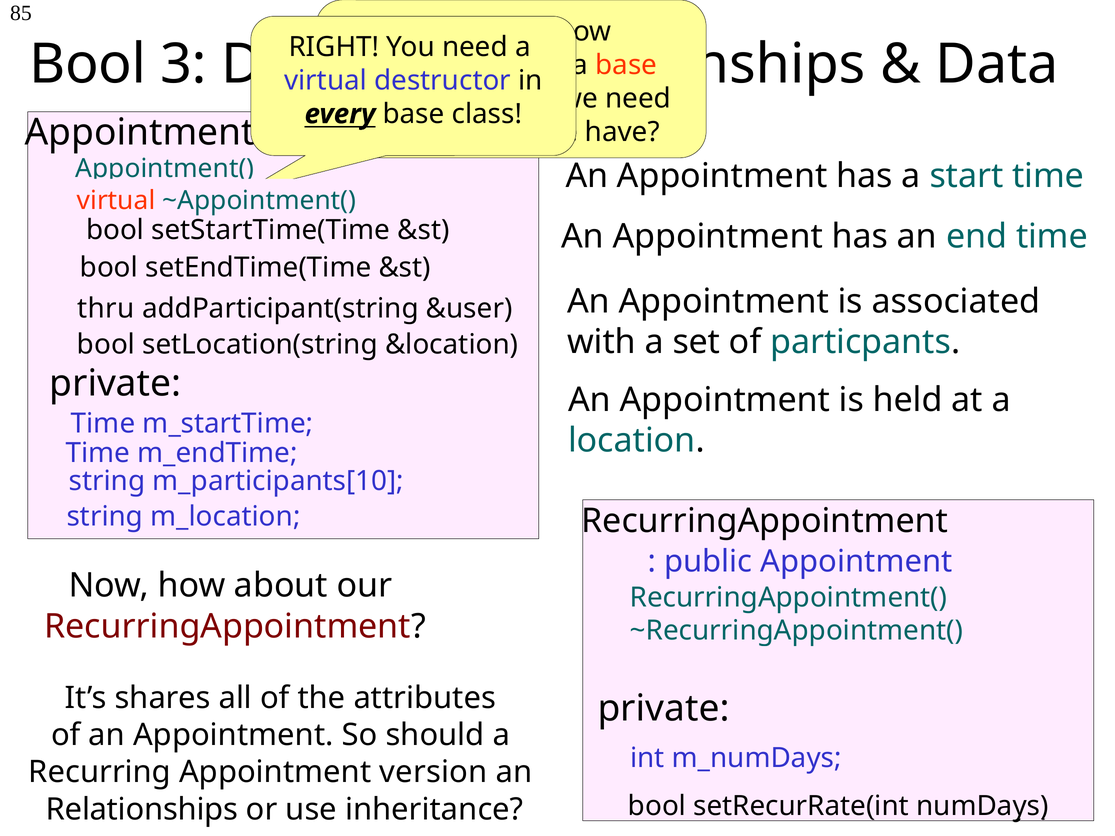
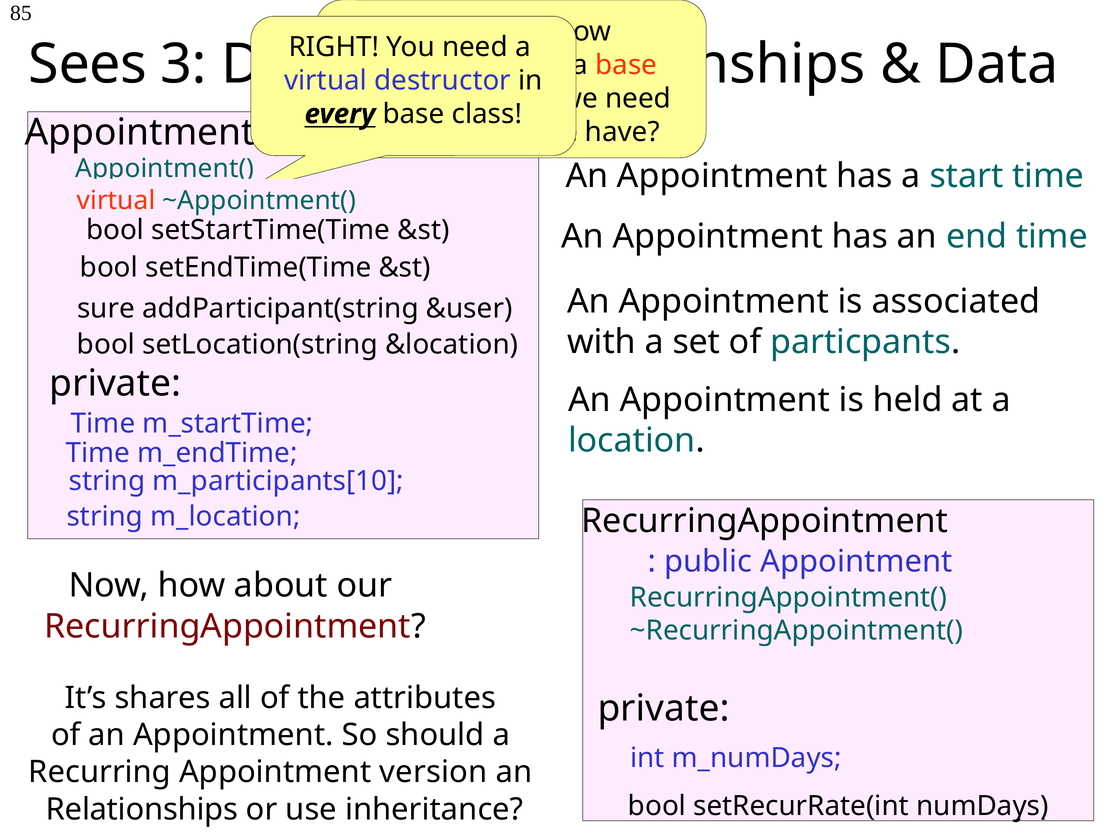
Bool at (88, 64): Bool -> Sees
thru at (106, 309): thru -> sure
